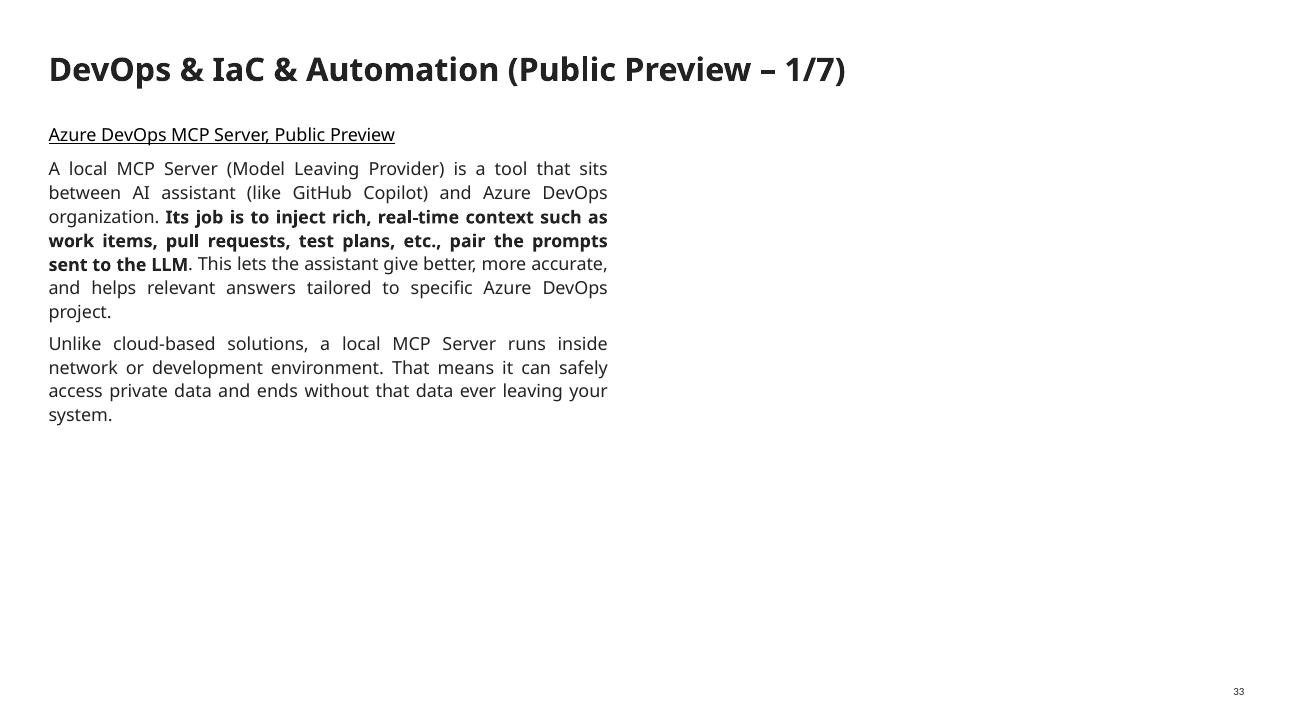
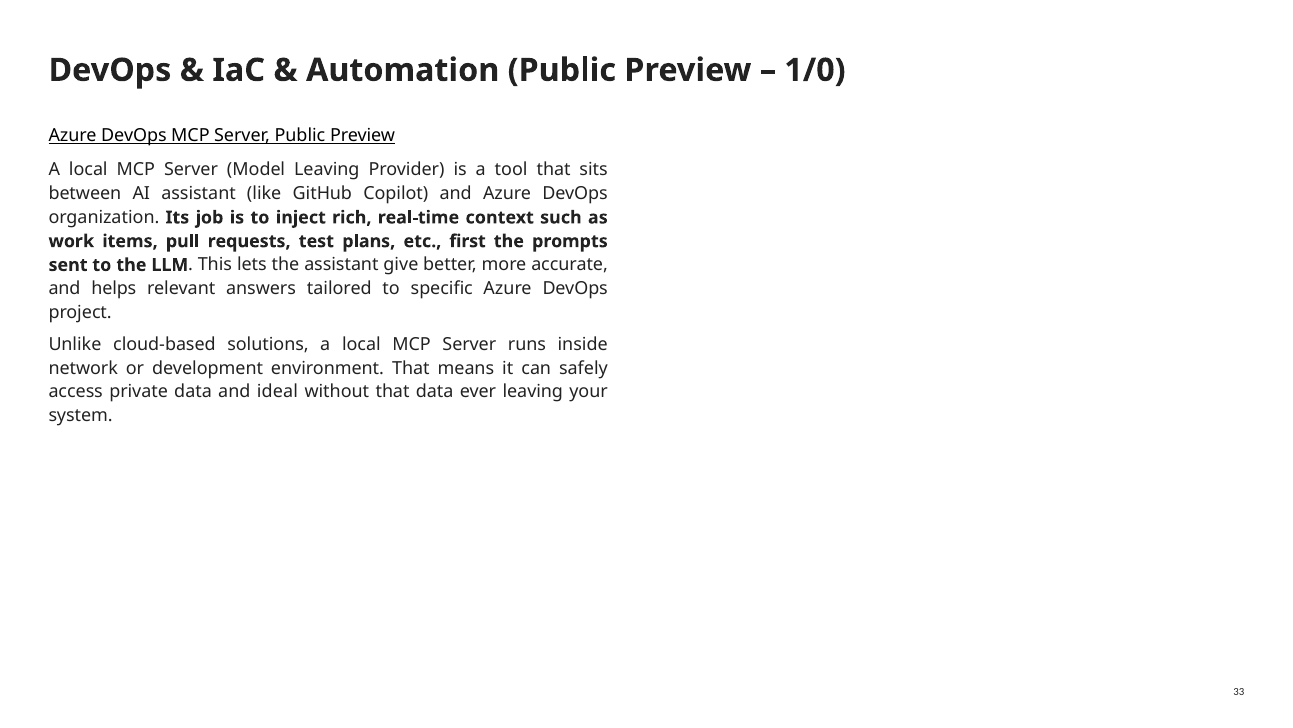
1/7: 1/7 -> 1/0
pair: pair -> first
ends: ends -> ideal
